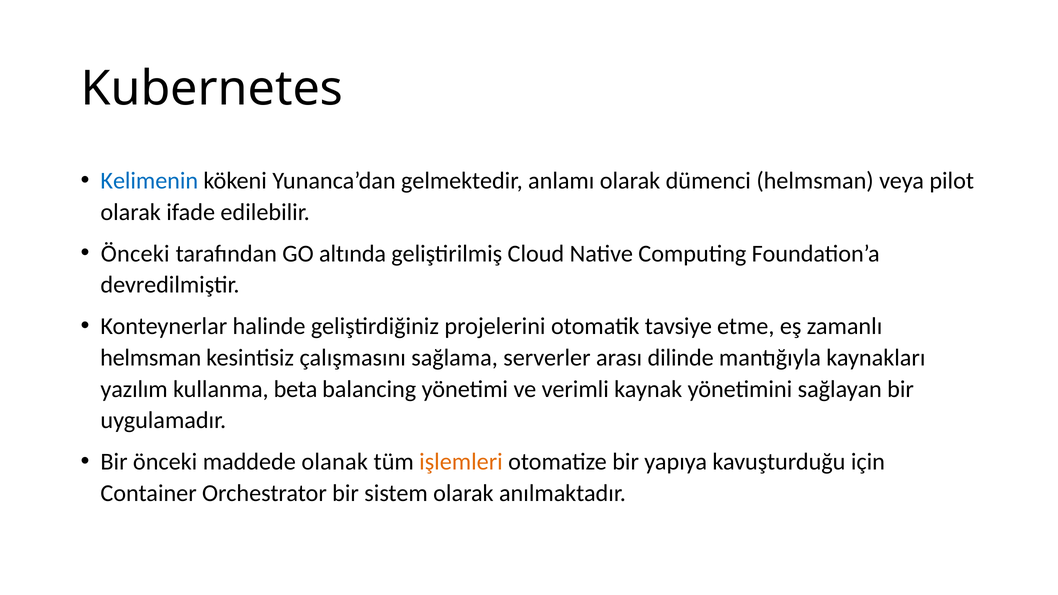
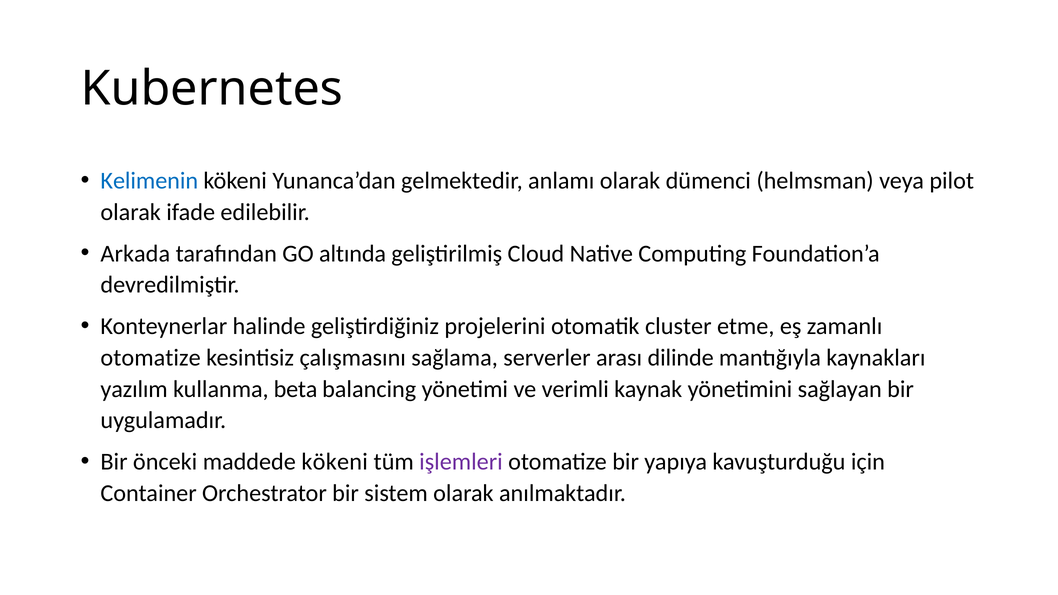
Önceki at (135, 254): Önceki -> Arkada
tavsiye: tavsiye -> cluster
helmsman at (151, 358): helmsman -> otomatize
maddede olanak: olanak -> kökeni
işlemleri colour: orange -> purple
